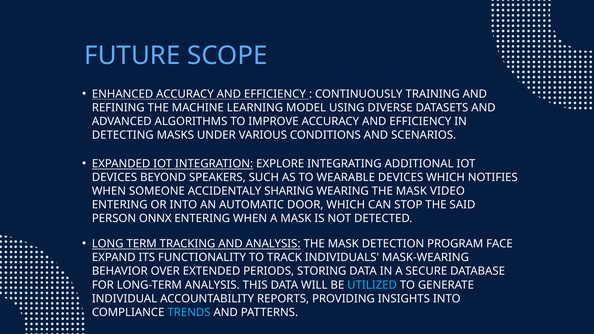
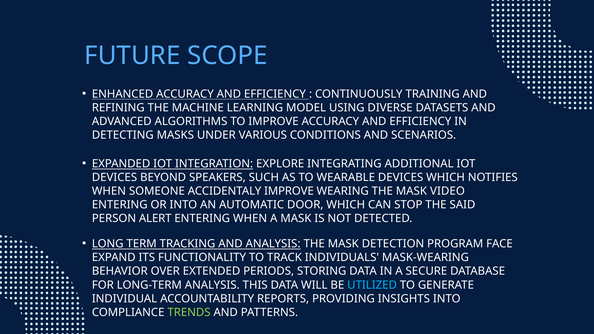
ACCIDENTALY SHARING: SHARING -> IMPROVE
ONNX: ONNX -> ALERT
TRENDS colour: light blue -> light green
